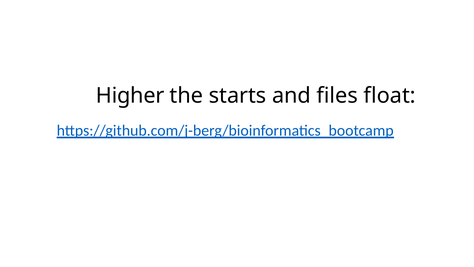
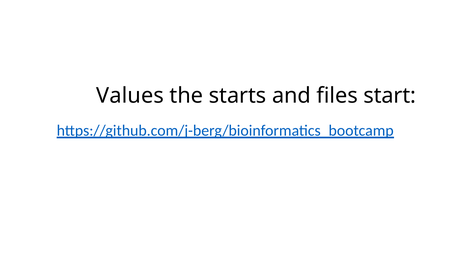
Higher: Higher -> Values
float: float -> start
